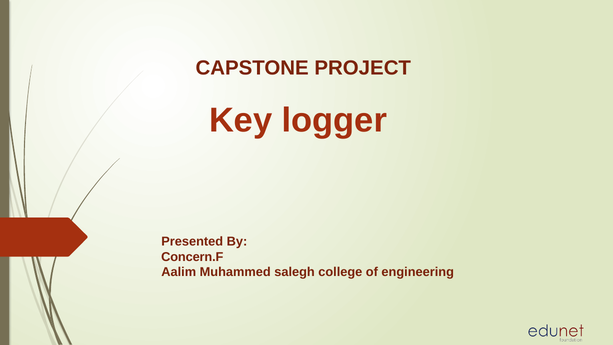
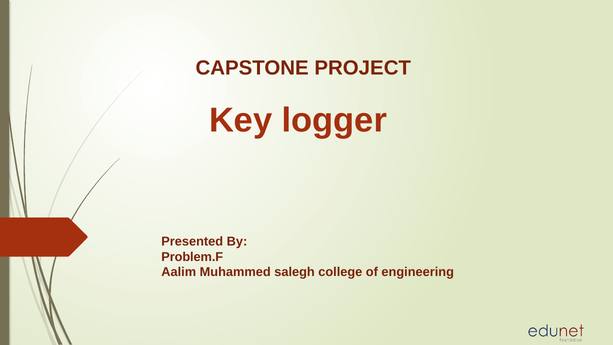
Concern.F: Concern.F -> Problem.F
